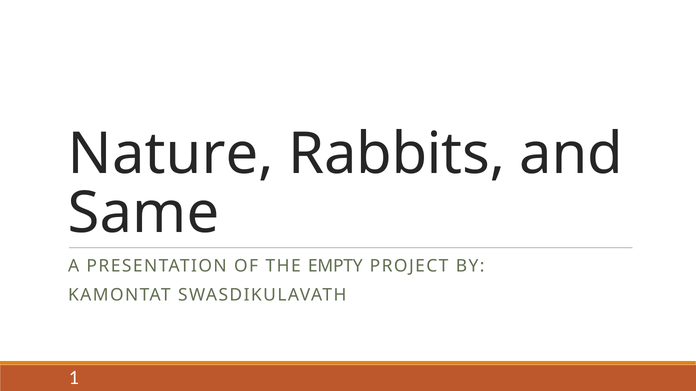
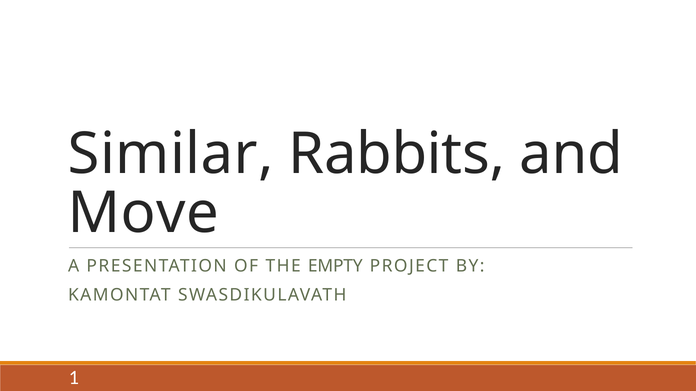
Nature: Nature -> Similar
Same: Same -> Move
